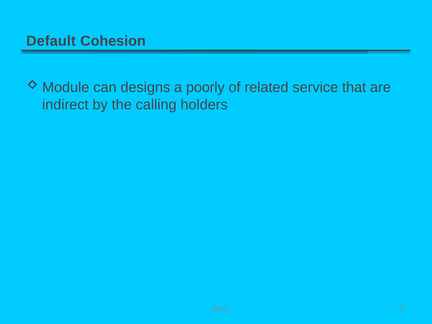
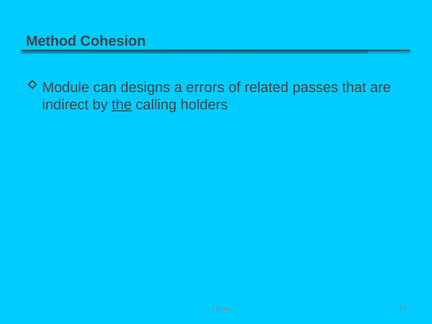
Default: Default -> Method
poorly: poorly -> errors
service: service -> passes
the underline: none -> present
